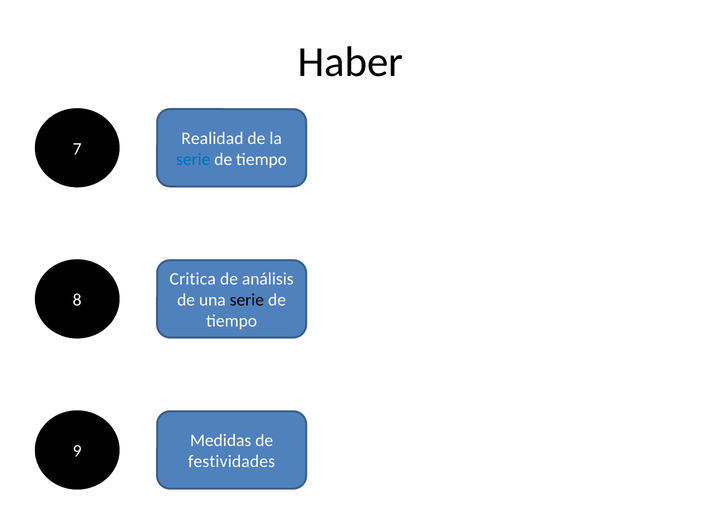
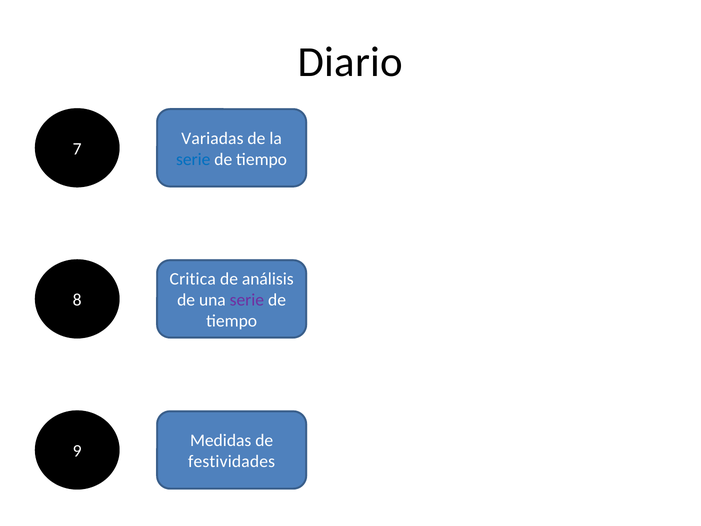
Haber: Haber -> Diario
Realidad: Realidad -> Variadas
serie at (247, 300) colour: black -> purple
